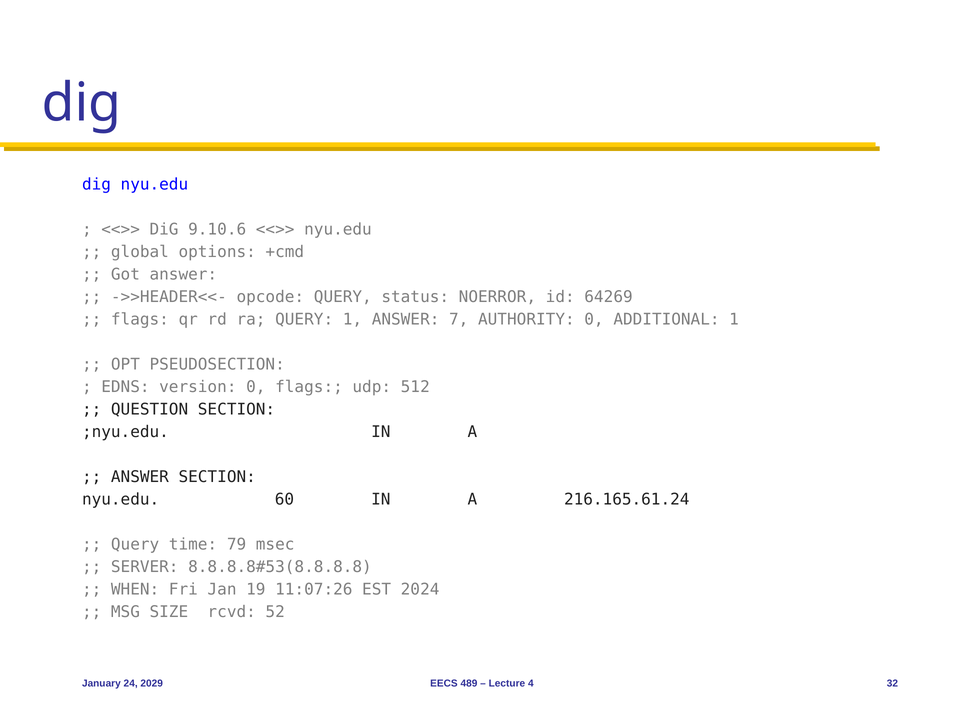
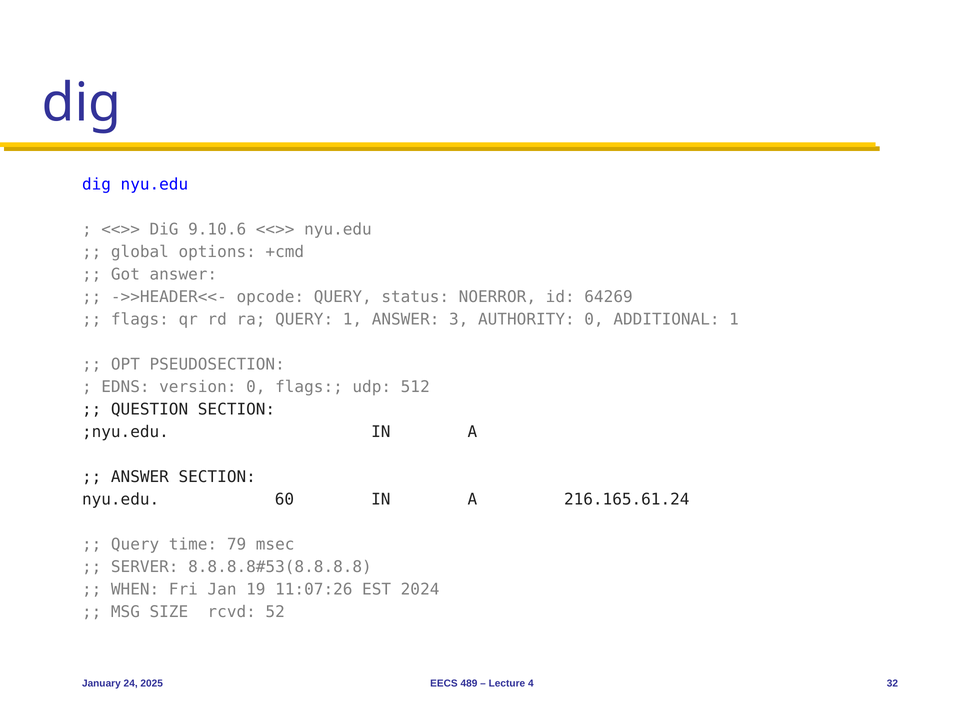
7: 7 -> 3
2029: 2029 -> 2025
